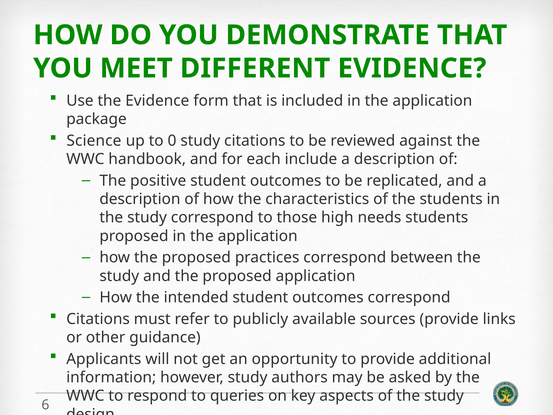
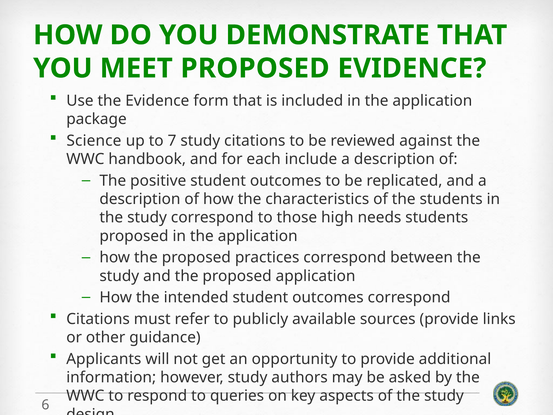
MEET DIFFERENT: DIFFERENT -> PROPOSED
0: 0 -> 7
